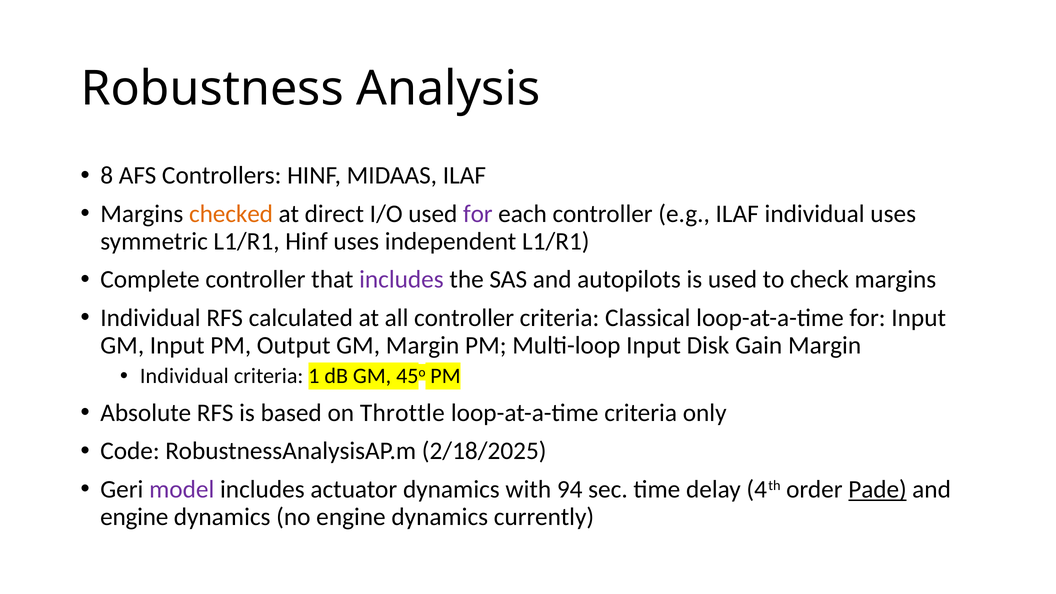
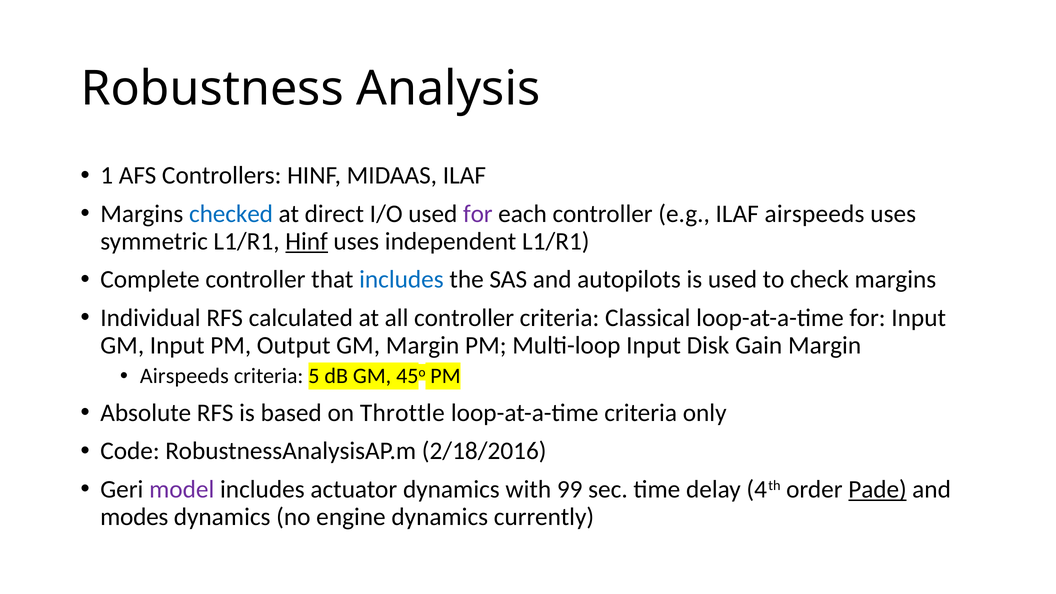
8: 8 -> 1
checked colour: orange -> blue
ILAF individual: individual -> airspeeds
Hinf at (307, 241) underline: none -> present
includes at (401, 280) colour: purple -> blue
Individual at (184, 376): Individual -> Airspeeds
1: 1 -> 5
2/18/2025: 2/18/2025 -> 2/18/2016
94: 94 -> 99
engine at (134, 517): engine -> modes
